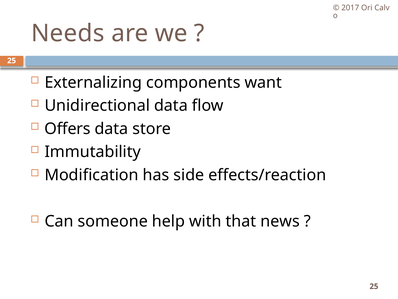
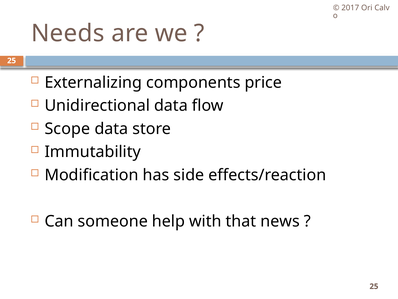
want: want -> price
Offers: Offers -> Scope
